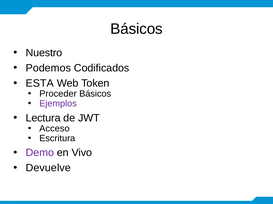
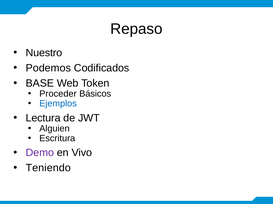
Básicos at (137, 29): Básicos -> Repaso
ESTA: ESTA -> BASE
Ejemplos colour: purple -> blue
Acceso: Acceso -> Alguien
Devuelve: Devuelve -> Teniendo
